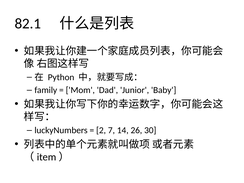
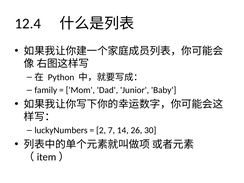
82.1: 82.1 -> 12.4
